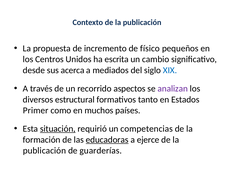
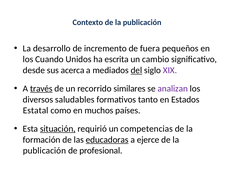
propuesta: propuesta -> desarrollo
físico: físico -> fuera
Centros: Centros -> Cuando
del underline: none -> present
XIX colour: blue -> purple
través underline: none -> present
aspectos: aspectos -> similares
estructural: estructural -> saludables
Primer: Primer -> Estatal
guarderías: guarderías -> profesional
